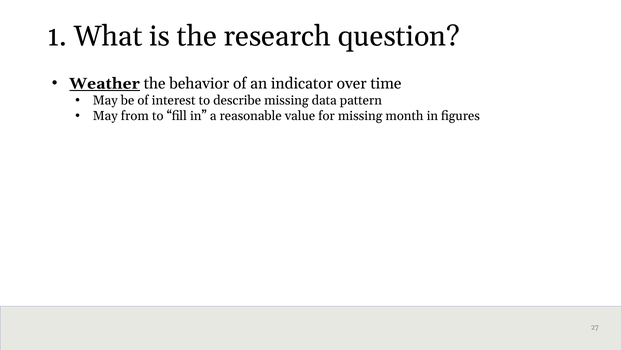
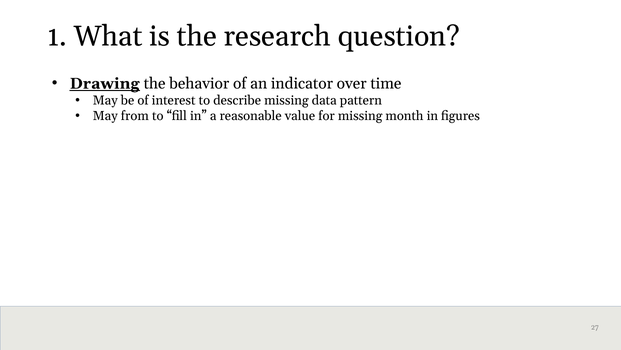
Weather: Weather -> Drawing
